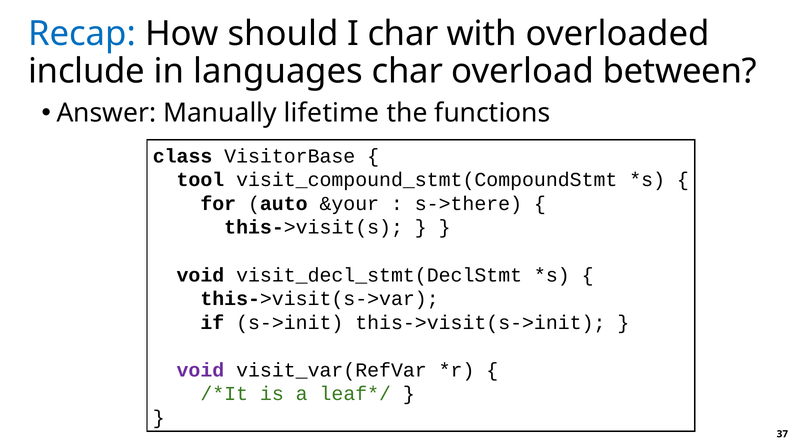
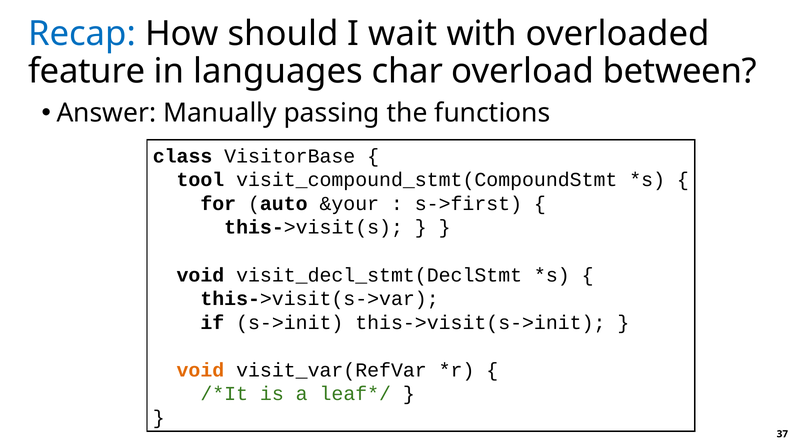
I char: char -> wait
include: include -> feature
lifetime: lifetime -> passing
s->there: s->there -> s->first
void at (200, 371) colour: purple -> orange
